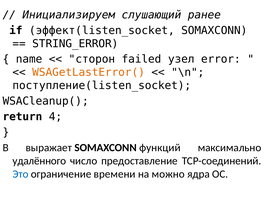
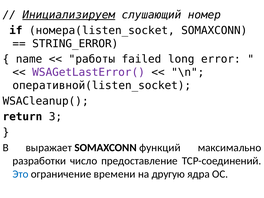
Инициализируем underline: none -> present
ранее: ранее -> номер
эффект(listen_socket: эффект(listen_socket -> номера(listen_socket
сторон: сторон -> работы
узел: узел -> long
WSAGetLastError( colour: orange -> purple
поступление(listen_socket: поступление(listen_socket -> оперативной(listen_socket
4: 4 -> 3
удалённого: удалённого -> разработки
можно: можно -> другую
